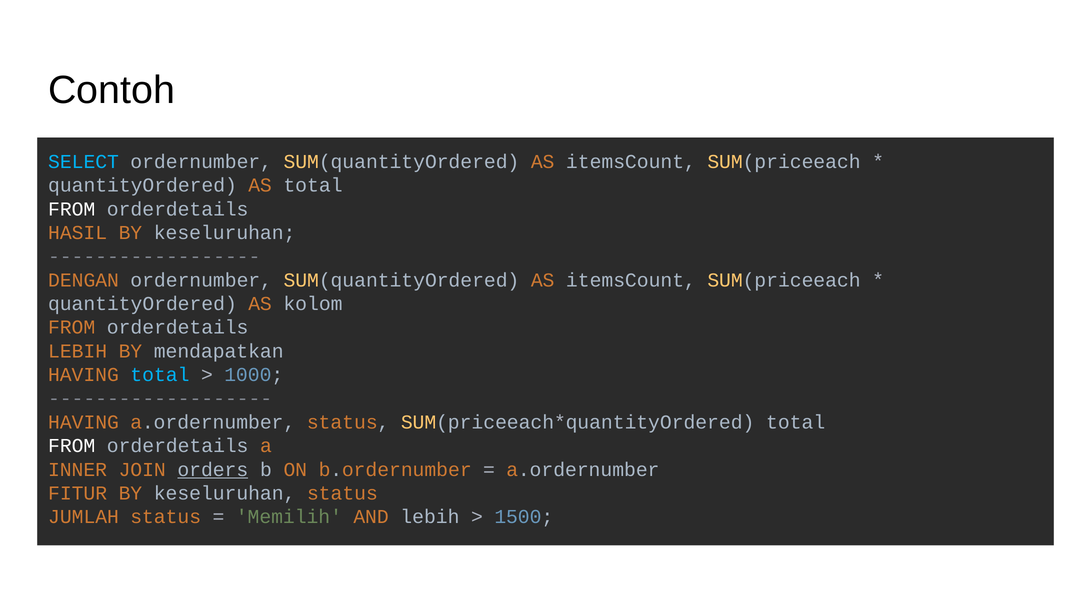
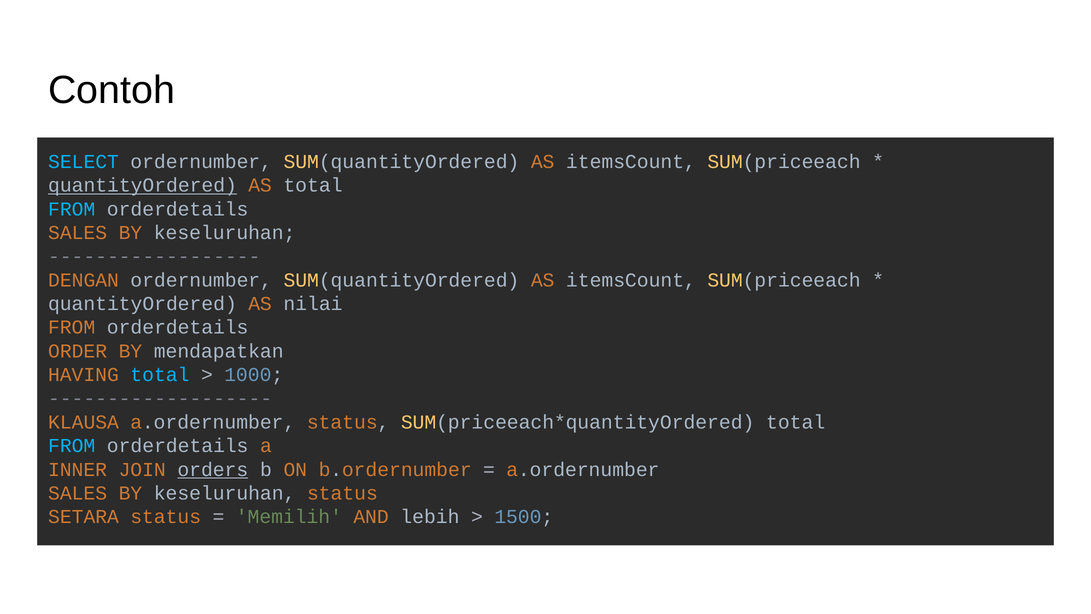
quantityOrdered at (143, 185) underline: none -> present
FROM at (72, 209) colour: white -> light blue
HASIL at (78, 233): HASIL -> SALES
kolom: kolom -> nilai
LEBIH at (78, 351): LEBIH -> ORDER
HAVING at (84, 422): HAVING -> KLAUSA
FROM at (72, 446) colour: white -> light blue
FITUR at (78, 493): FITUR -> SALES
JUMLAH: JUMLAH -> SETARA
